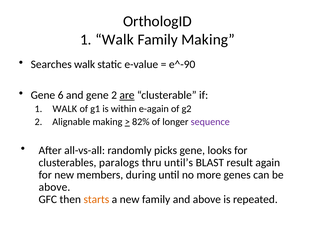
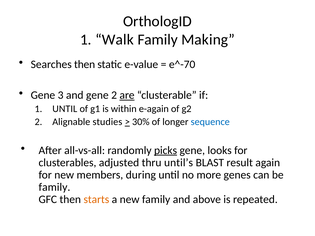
Searches walk: walk -> then
e^-90: e^-90 -> e^-70
6: 6 -> 3
WALK at (65, 109): WALK -> UNTIL
Alignable making: making -> studies
82%: 82% -> 30%
sequence colour: purple -> blue
picks underline: none -> present
paralogs: paralogs -> adjusted
above at (54, 187): above -> family
